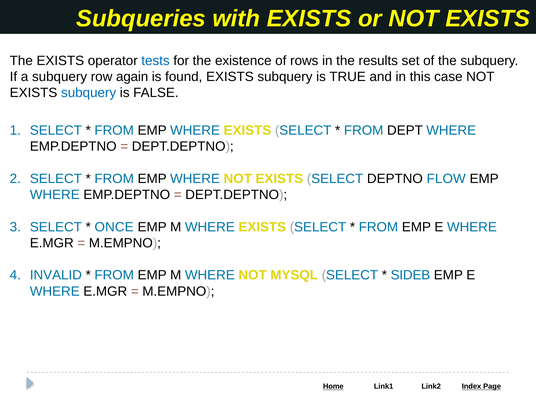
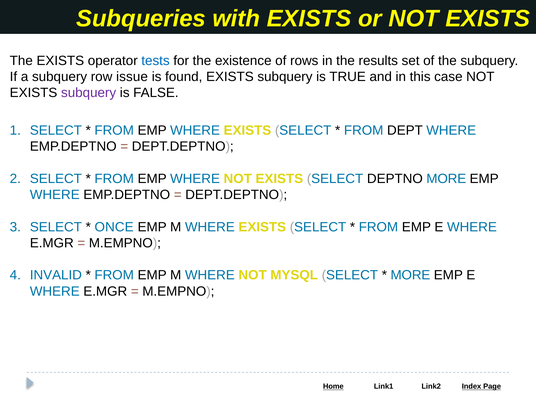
again: again -> issue
subquery at (89, 93) colour: blue -> purple
DEPTNO FLOW: FLOW -> MORE
SIDEB at (410, 275): SIDEB -> MORE
